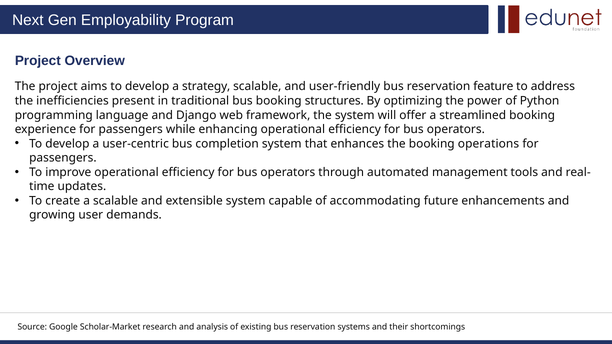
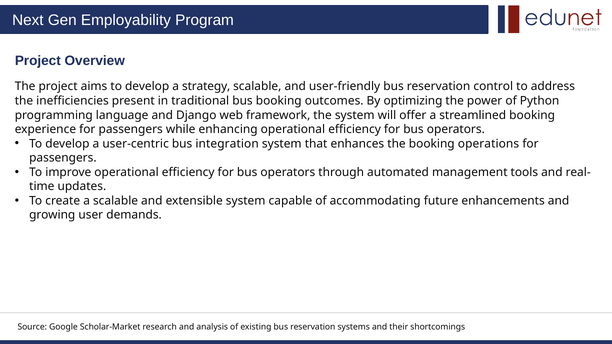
feature: feature -> control
structures: structures -> outcomes
completion: completion -> integration
